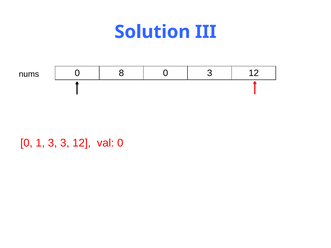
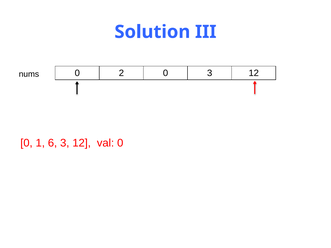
8: 8 -> 2
1 3: 3 -> 6
